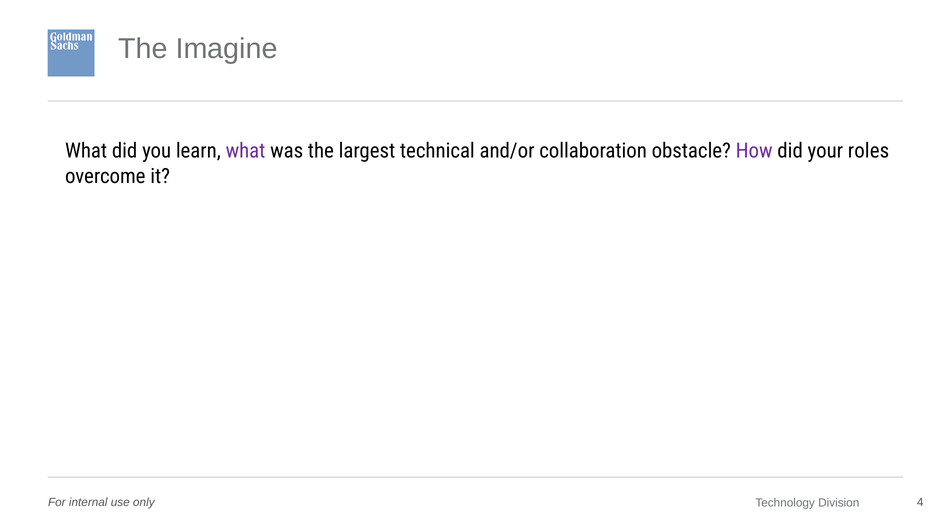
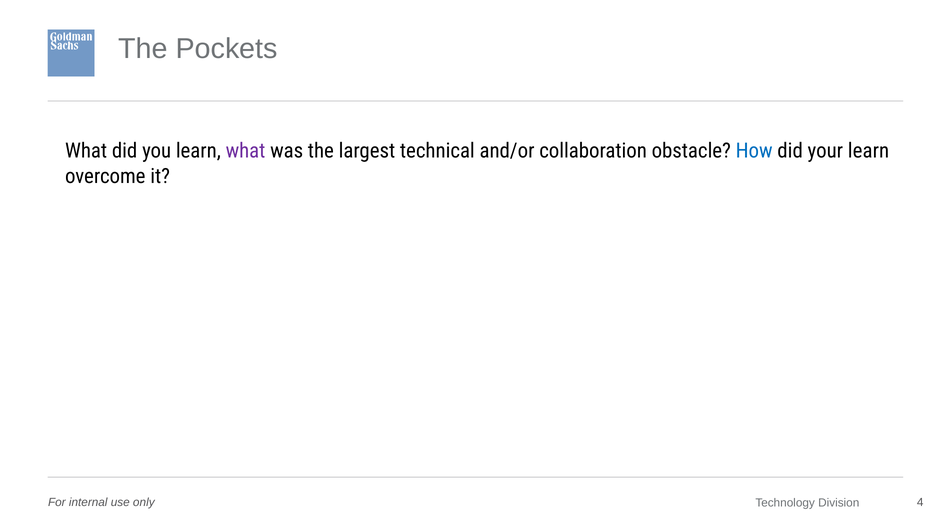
Imagine: Imagine -> Pockets
How colour: purple -> blue
your roles: roles -> learn
